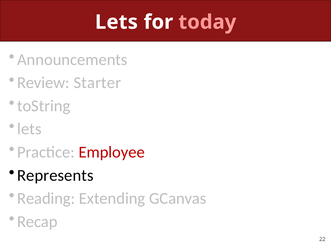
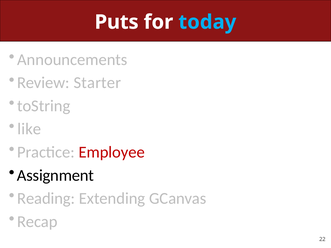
Lets at (116, 22): Lets -> Puts
today colour: pink -> light blue
lets at (29, 129): lets -> like
Represents: Represents -> Assignment
